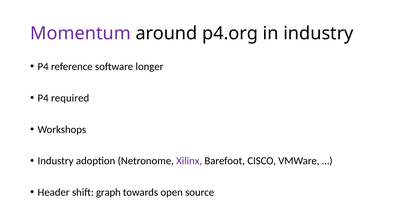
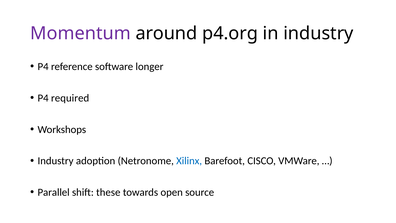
Xilinx colour: purple -> blue
Header: Header -> Parallel
graph: graph -> these
